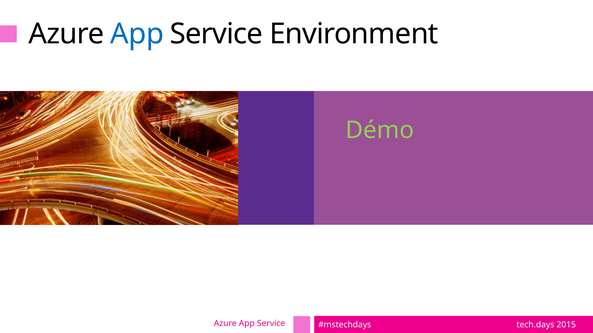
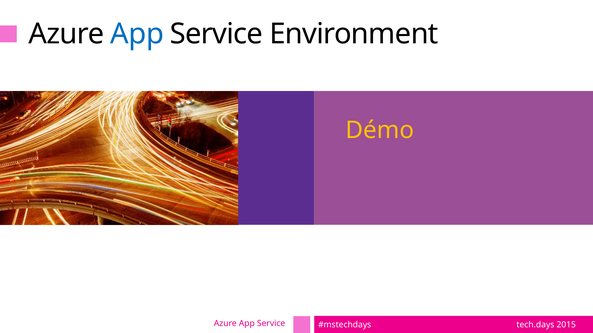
Démo colour: light green -> yellow
